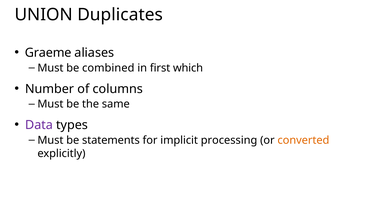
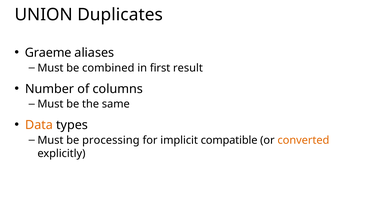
which: which -> result
Data colour: purple -> orange
statements: statements -> processing
processing: processing -> compatible
